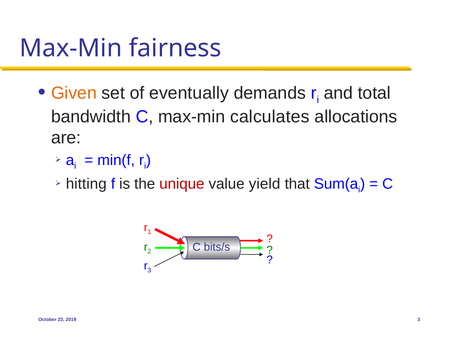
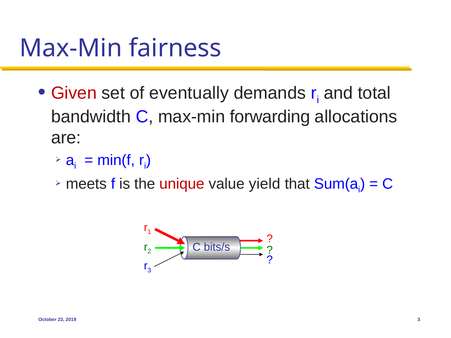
Given colour: orange -> red
calculates: calculates -> forwarding
hitting: hitting -> meets
